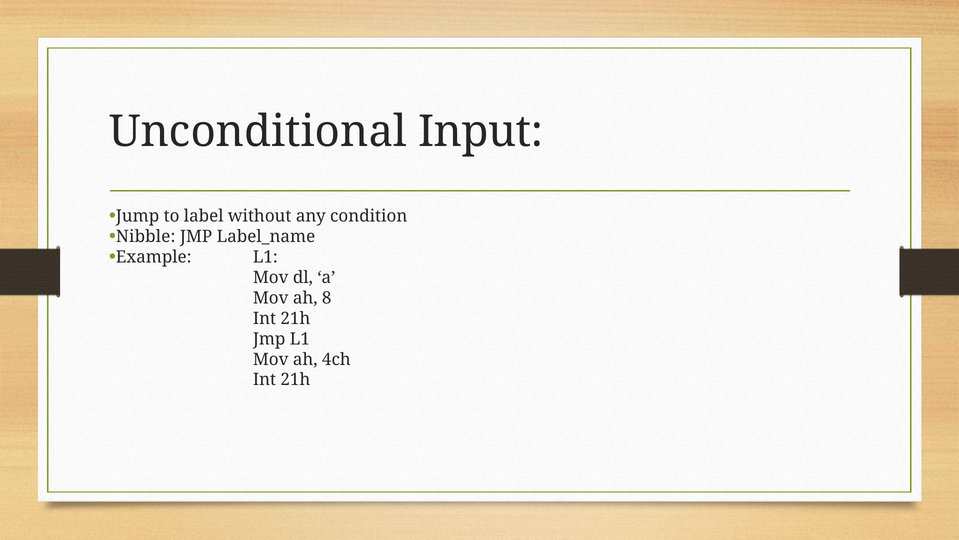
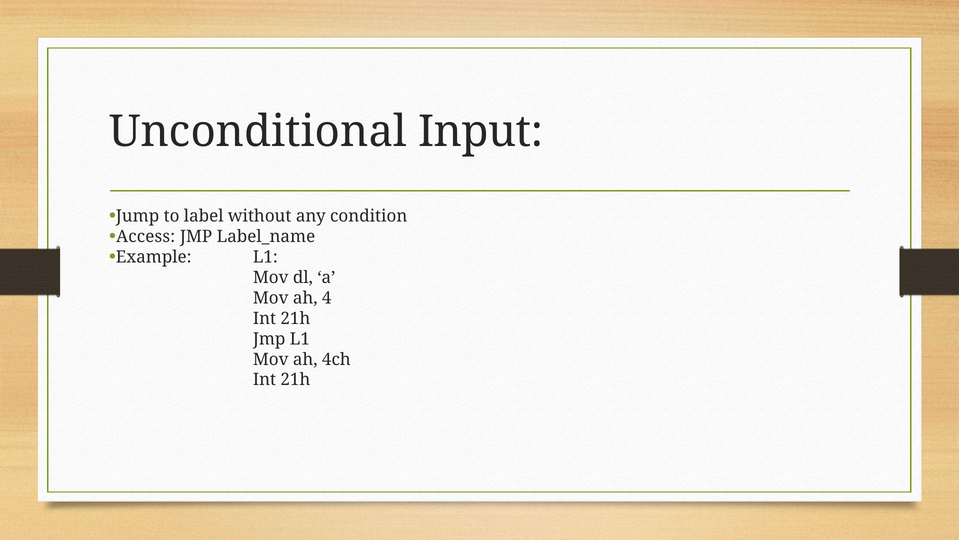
Nibble: Nibble -> Access
8: 8 -> 4
